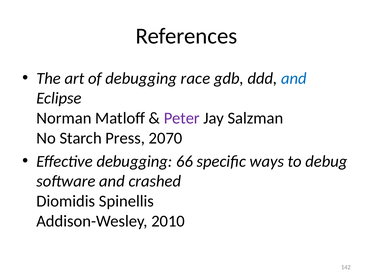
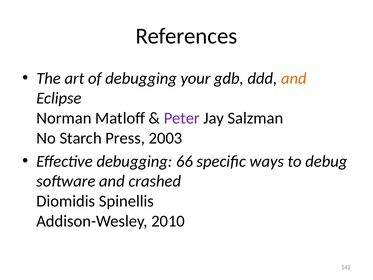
race: race -> your
and at (294, 78) colour: blue -> orange
2070: 2070 -> 2003
